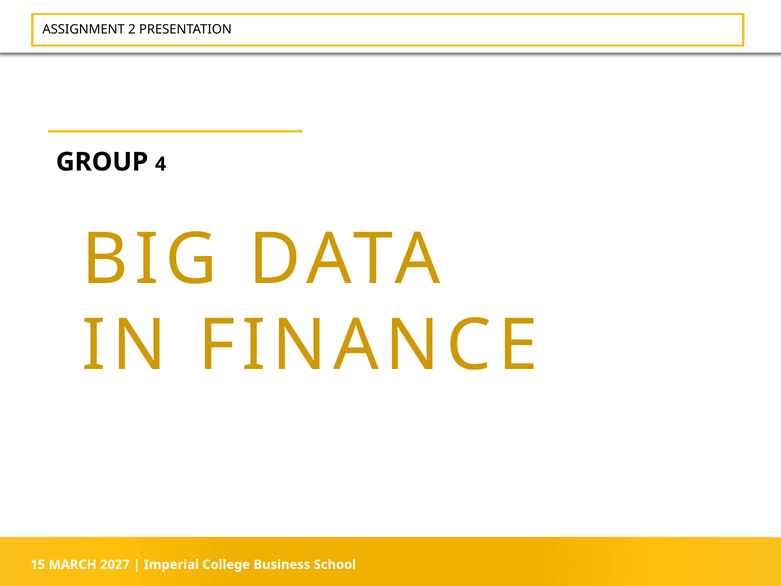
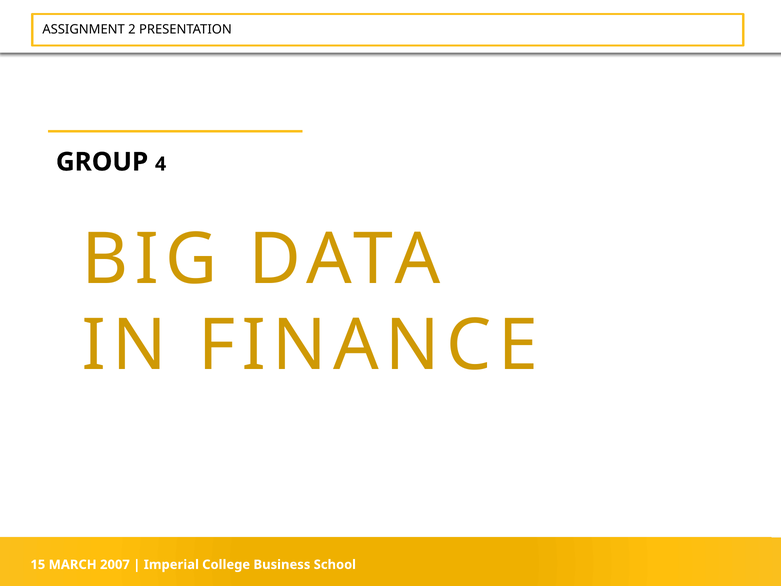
2027: 2027 -> 2007
